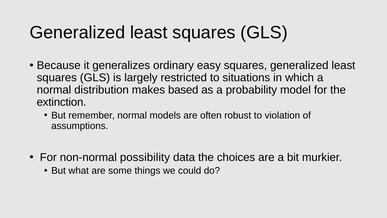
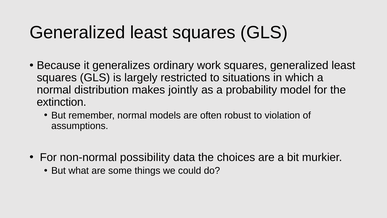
easy: easy -> work
based: based -> jointly
